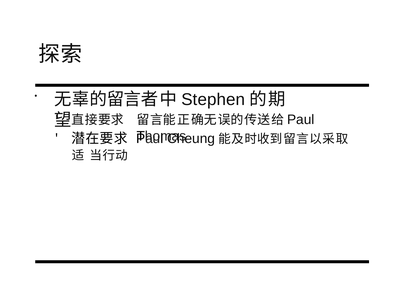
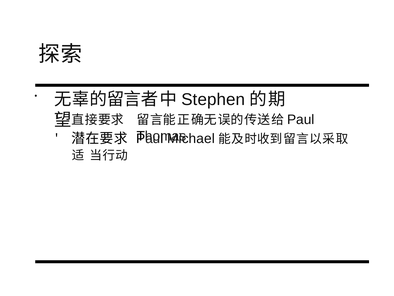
Cheung: Cheung -> Michael
